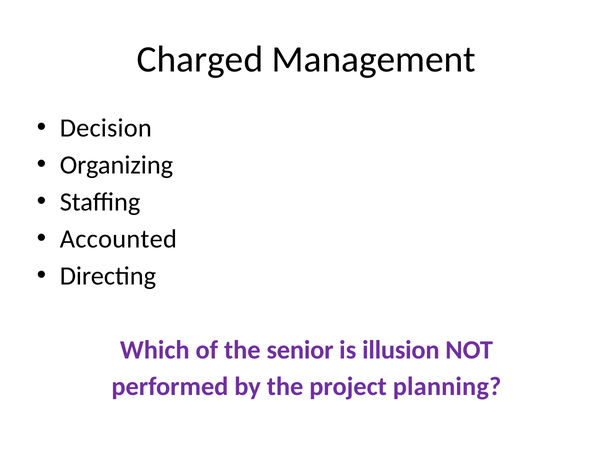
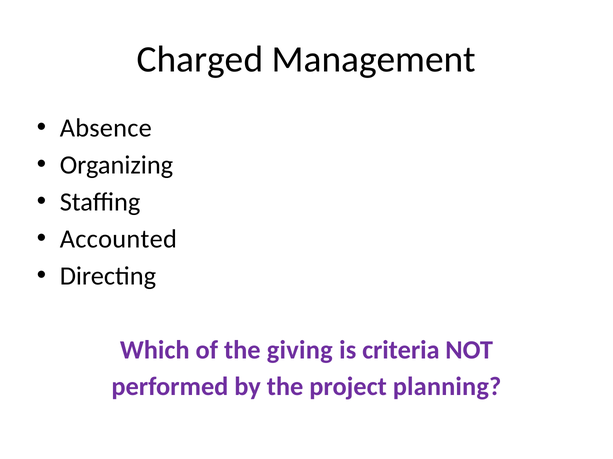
Decision: Decision -> Absence
senior: senior -> giving
illusion: illusion -> criteria
